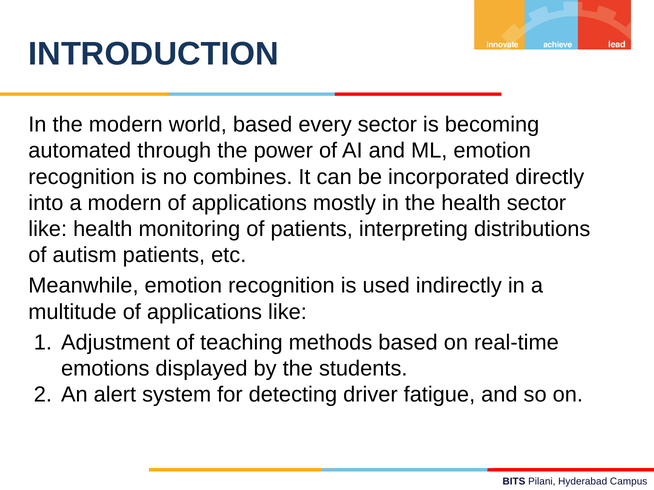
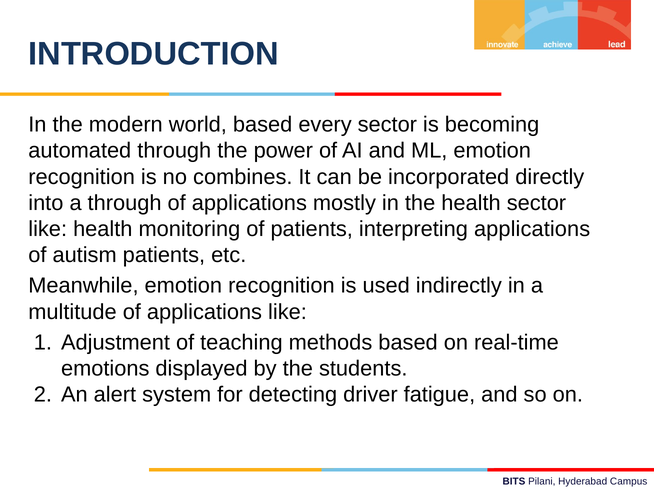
a modern: modern -> through
interpreting distributions: distributions -> applications
